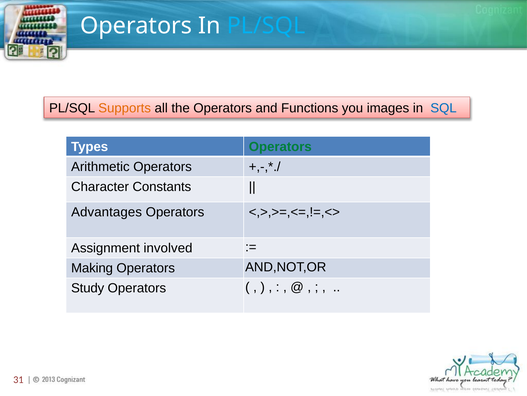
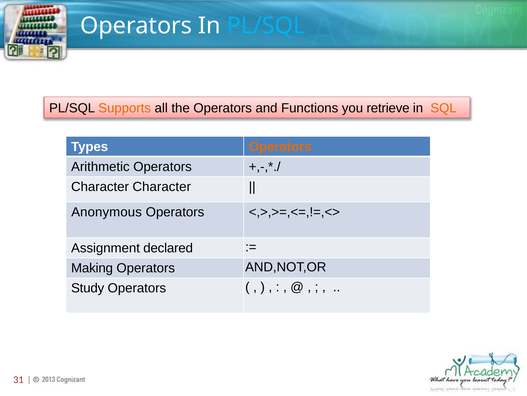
images: images -> retrieve
SQL colour: blue -> orange
Operators at (280, 146) colour: green -> orange
Character Constants: Constants -> Character
Advantages: Advantages -> Anonymous
involved: involved -> declared
